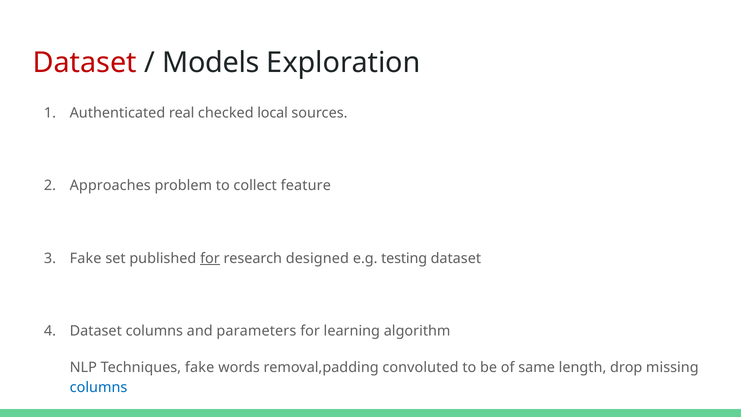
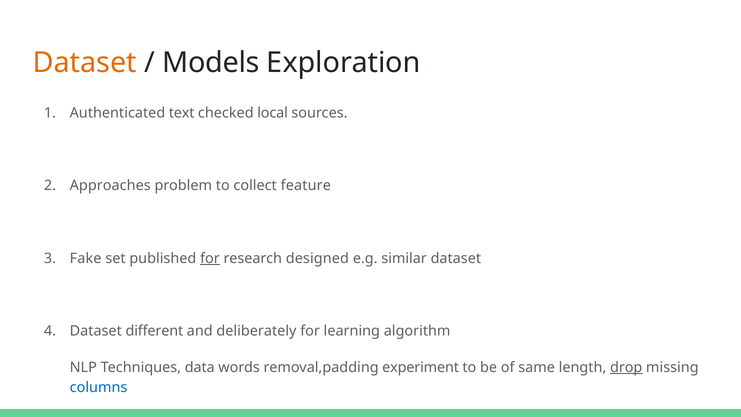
Dataset at (85, 63) colour: red -> orange
real: real -> text
testing: testing -> similar
Dataset columns: columns -> different
parameters: parameters -> deliberately
Techniques fake: fake -> data
convoluted: convoluted -> experiment
drop underline: none -> present
